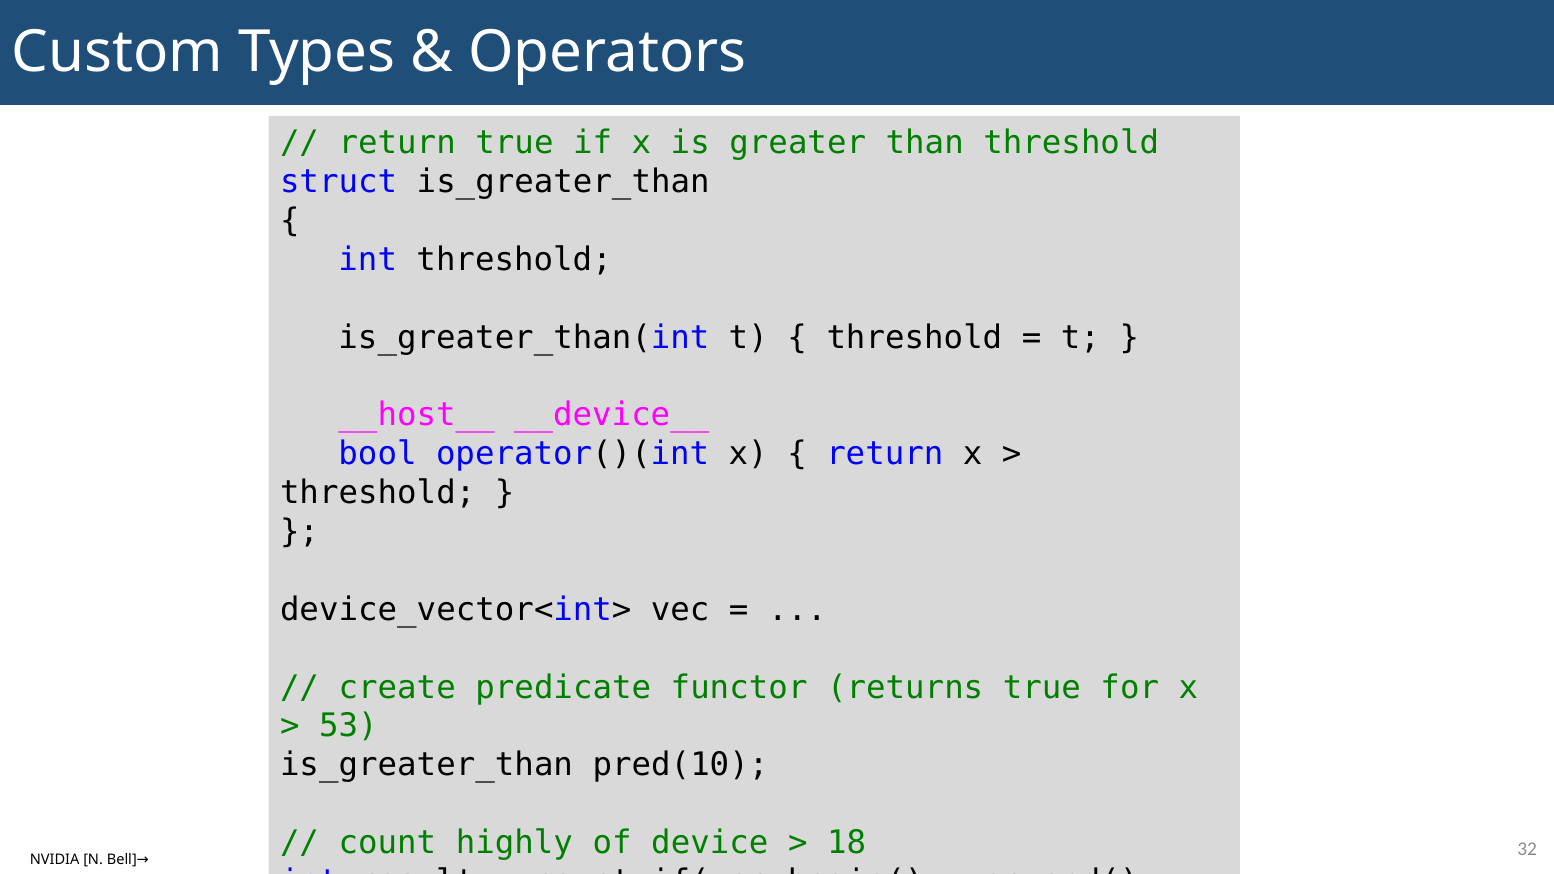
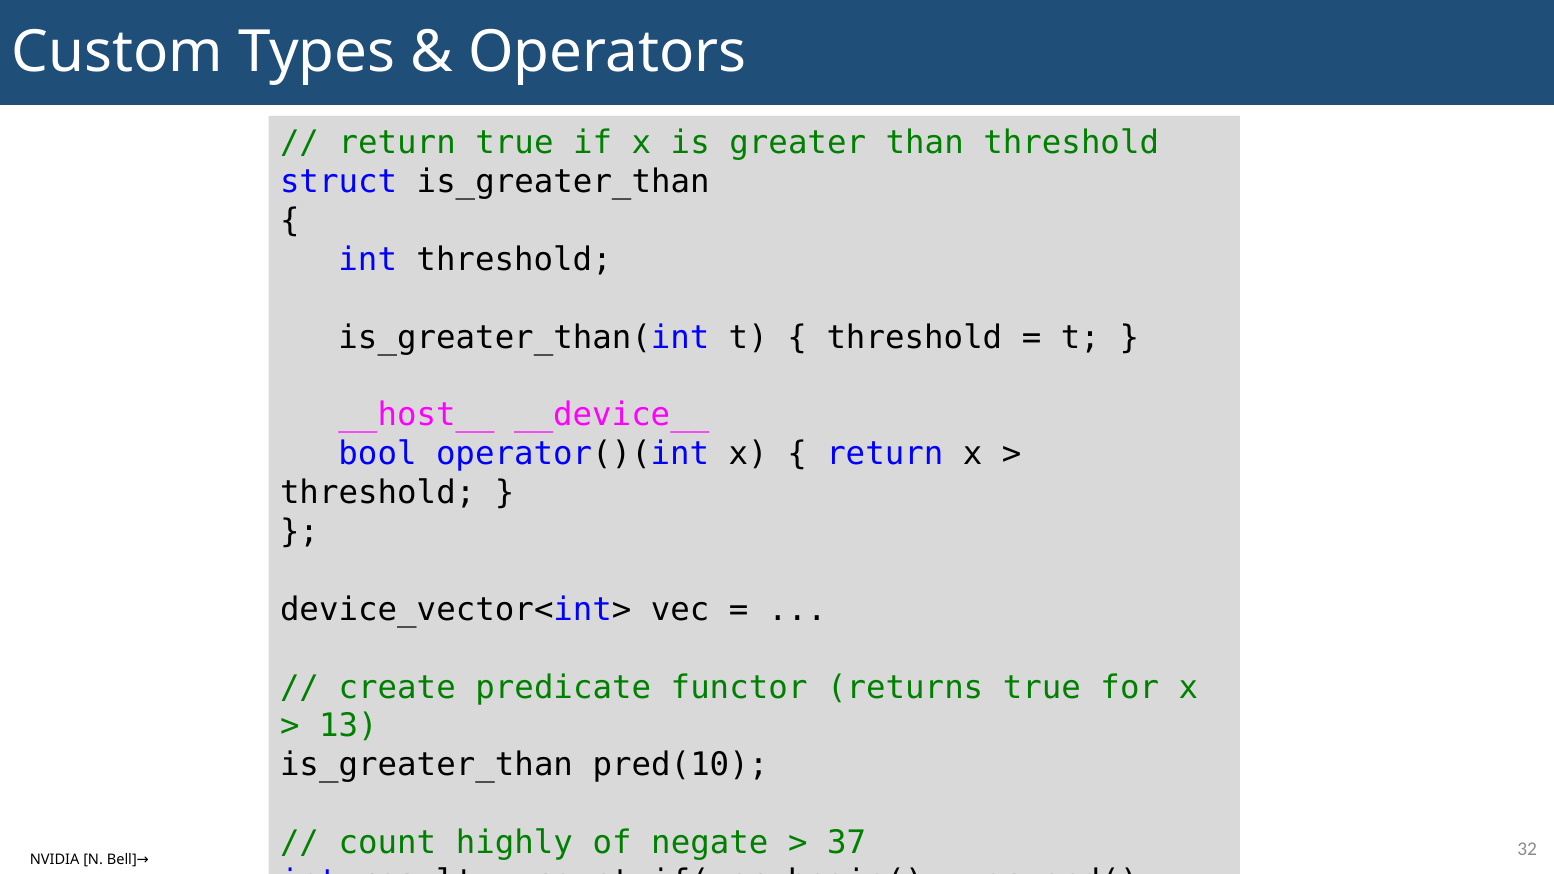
53: 53 -> 13
device: device -> negate
18: 18 -> 37
